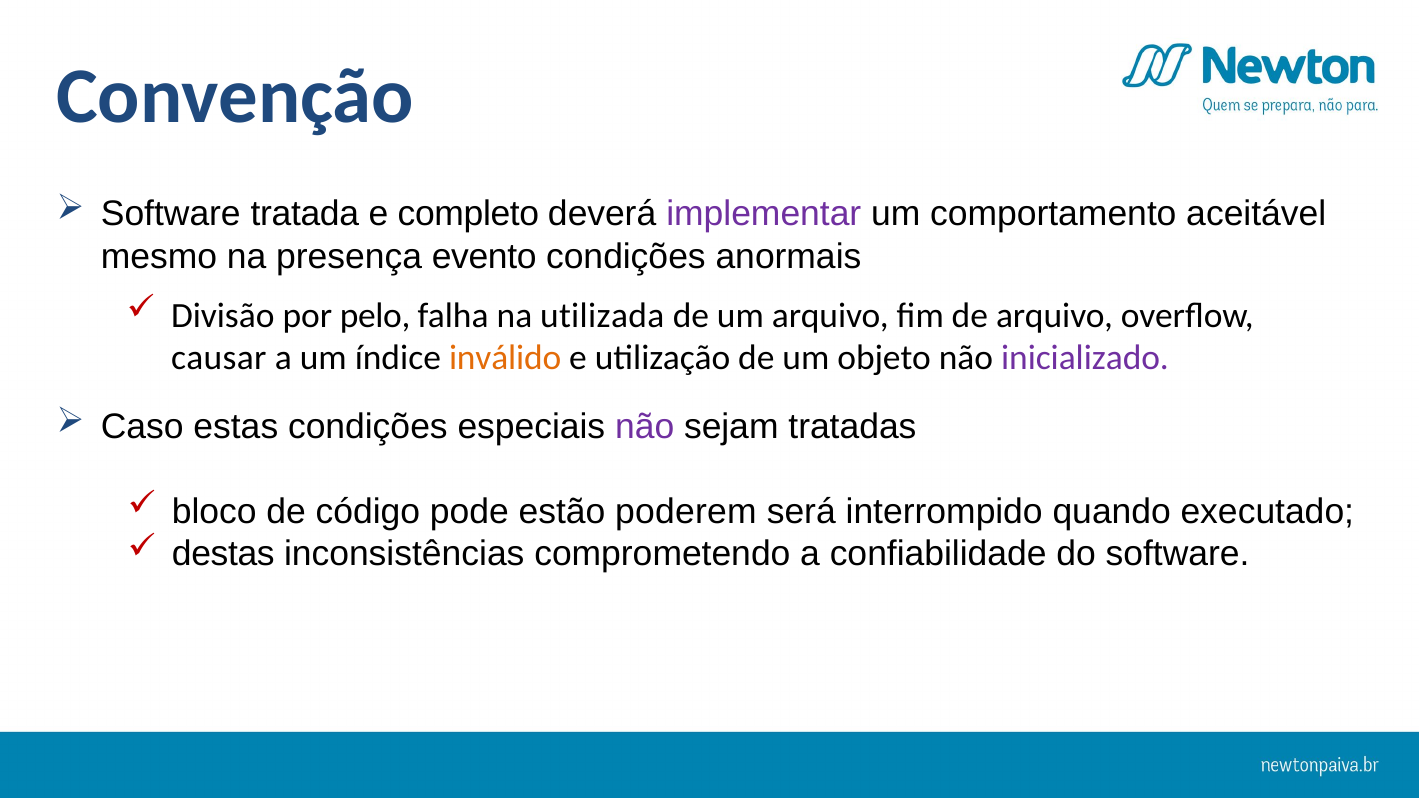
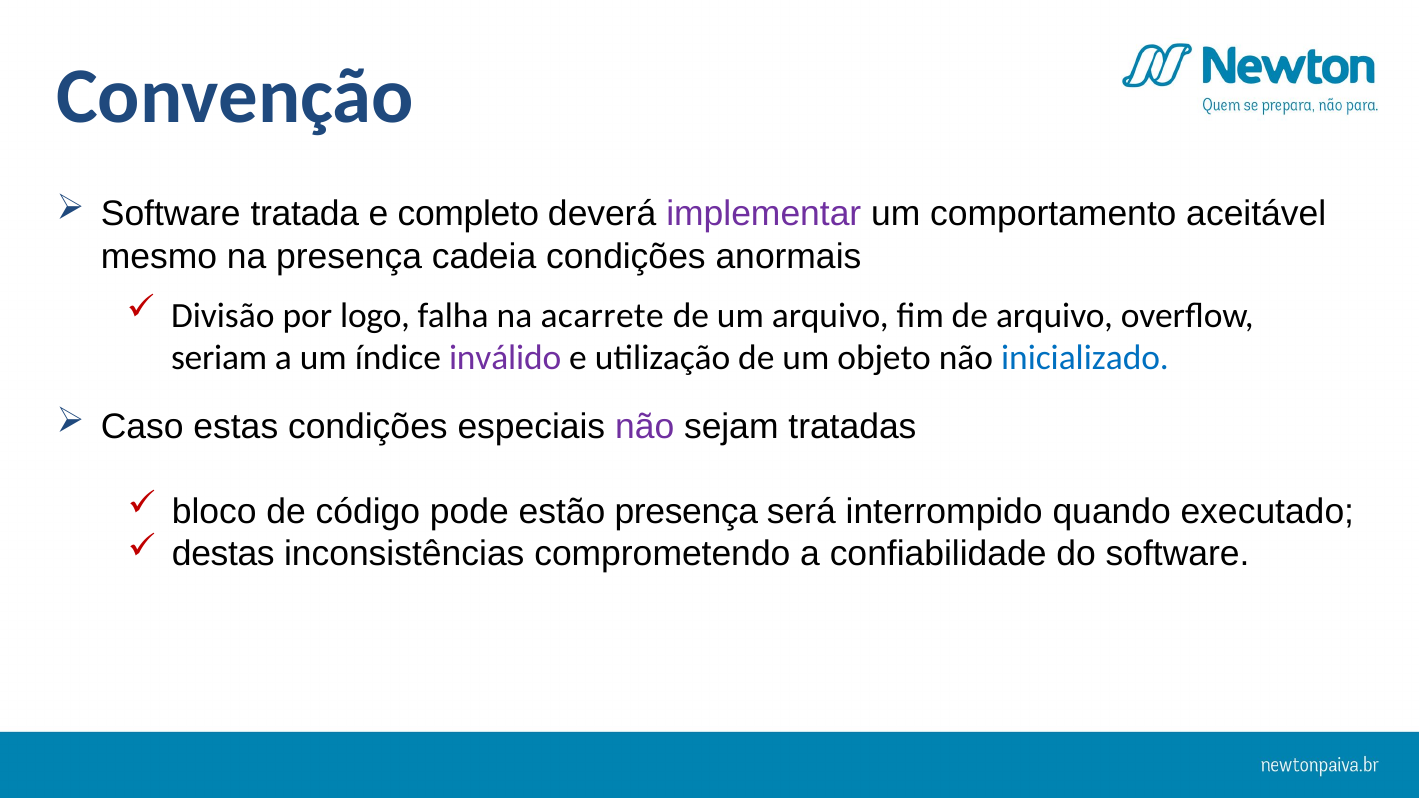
evento: evento -> cadeia
pelo: pelo -> logo
utilizada: utilizada -> acarrete
causar: causar -> seriam
inválido colour: orange -> purple
inicializado colour: purple -> blue
estão poderem: poderem -> presença
